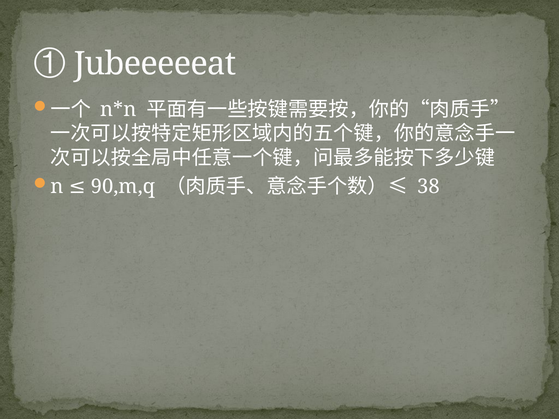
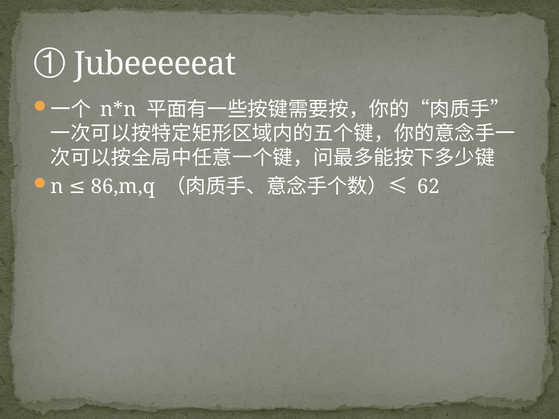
90,m,q: 90,m,q -> 86,m,q
38: 38 -> 62
